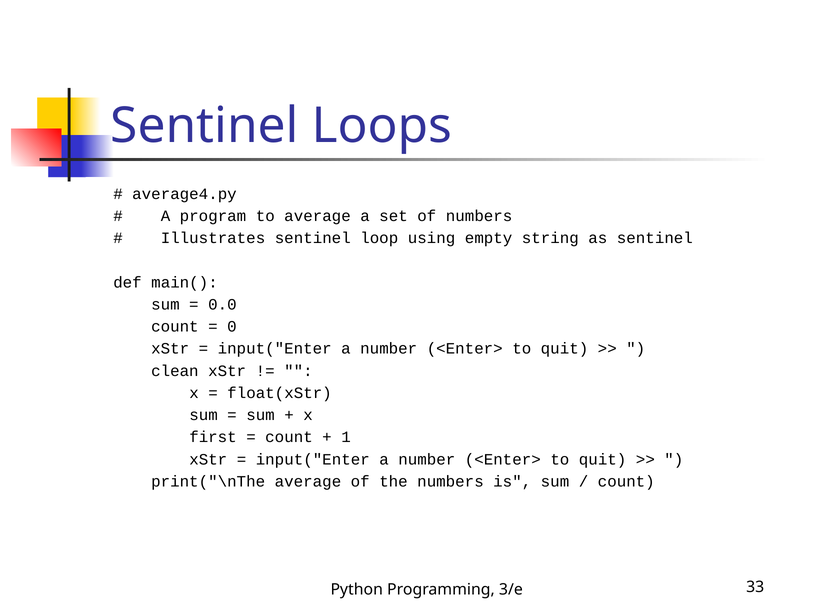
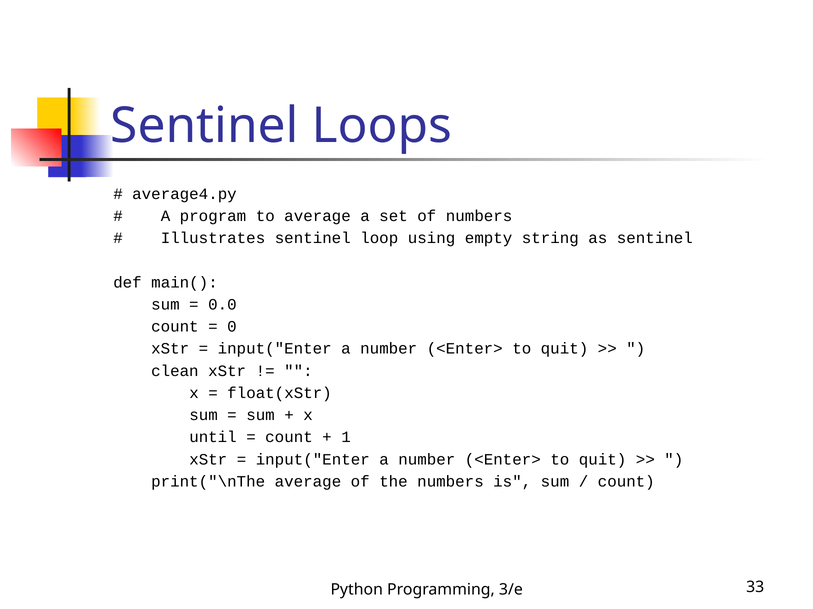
first: first -> until
